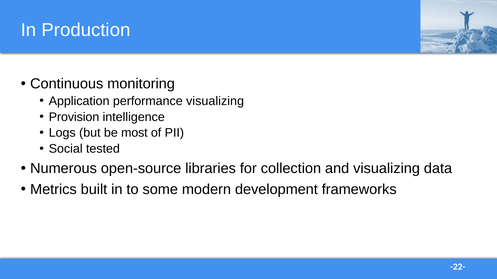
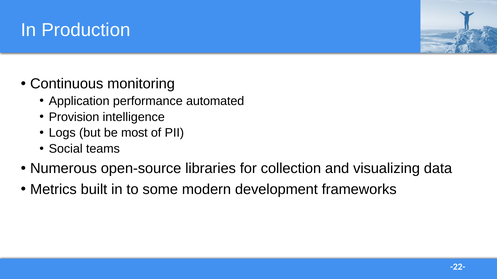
performance visualizing: visualizing -> automated
tested: tested -> teams
